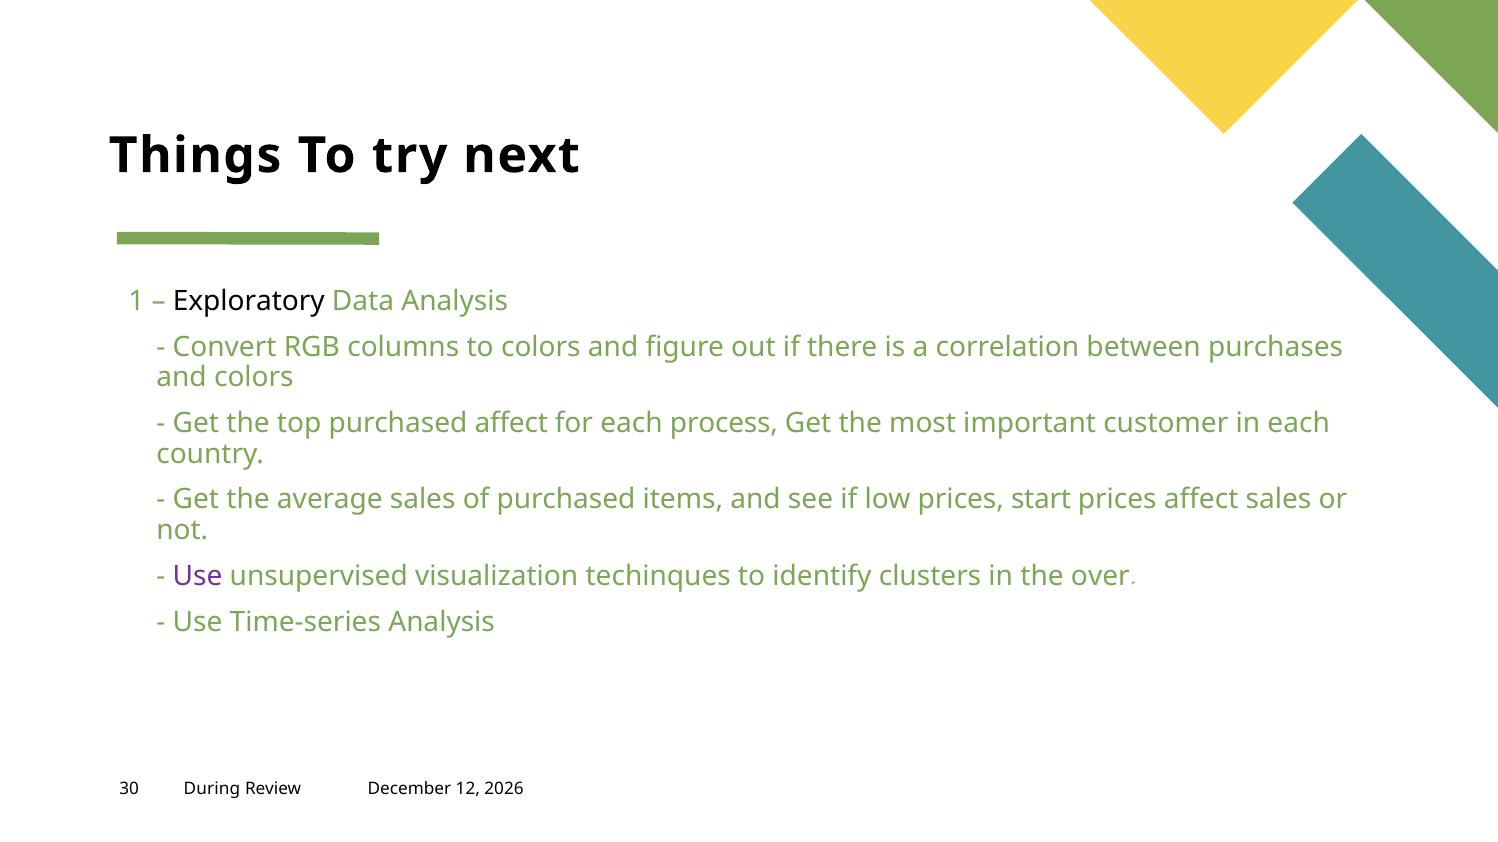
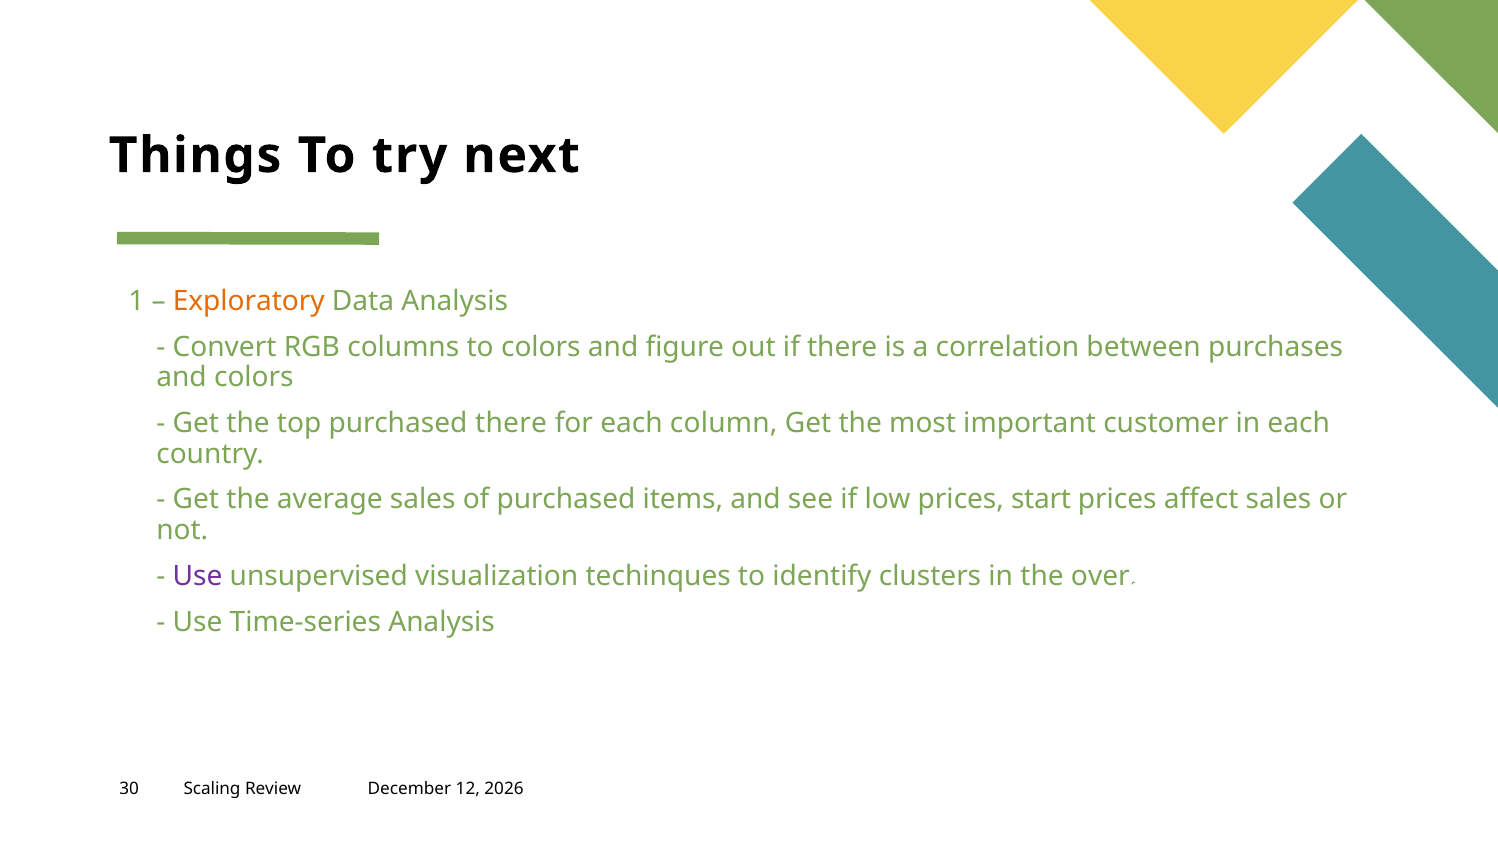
Exploratory colour: black -> orange
purchased affect: affect -> there
process: process -> column
During: During -> Scaling
